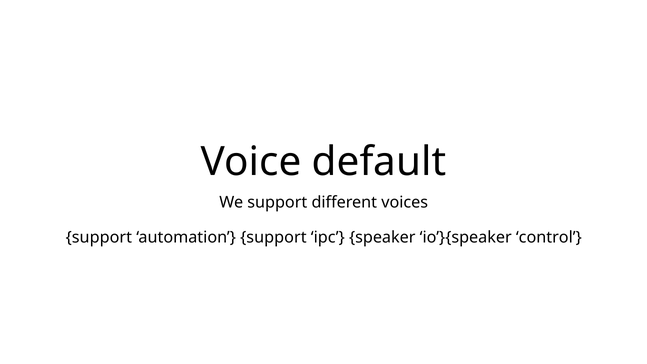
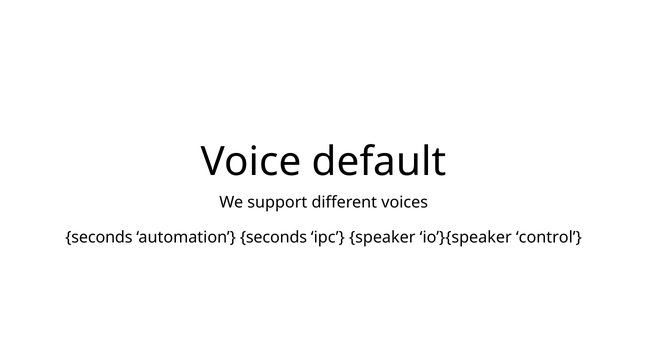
support at (99, 237): support -> seconds
automation support: support -> seconds
